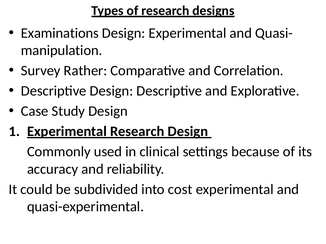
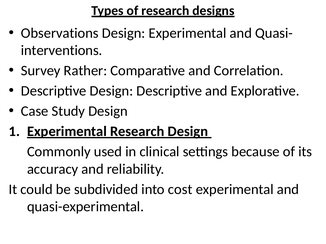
Examinations: Examinations -> Observations
manipulation: manipulation -> interventions
